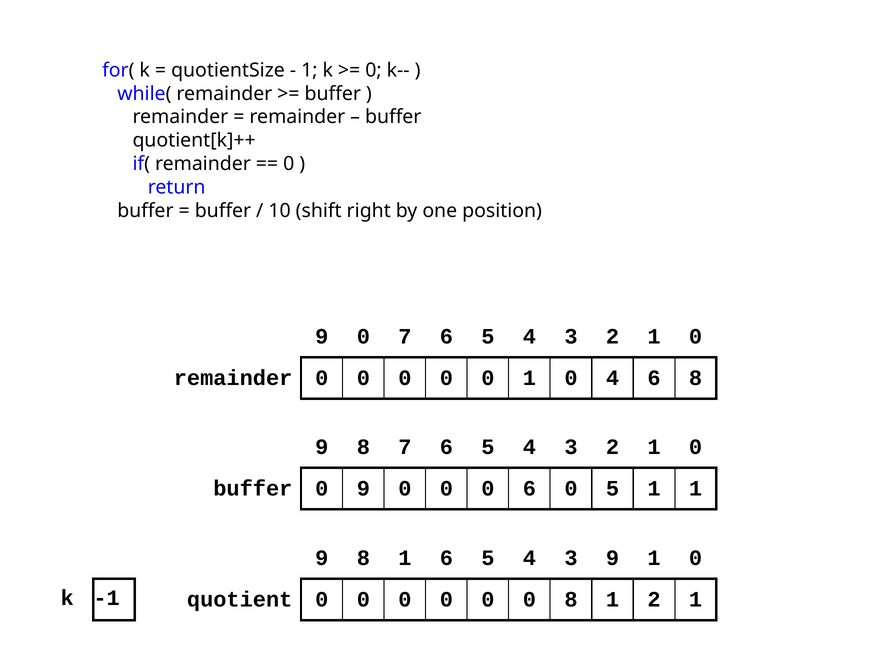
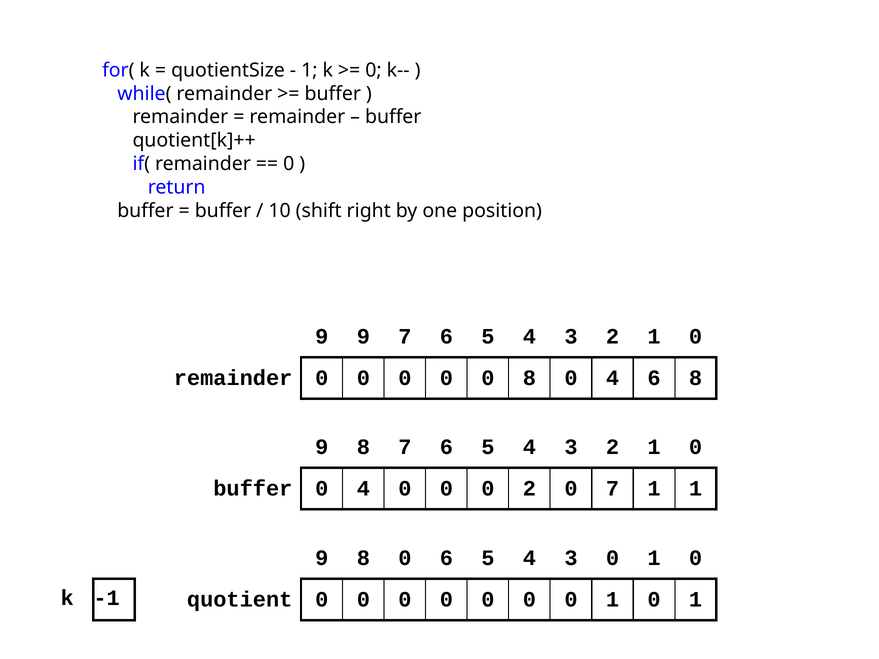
0 at (363, 337): 0 -> 9
0 1: 1 -> 8
buffer 0 9: 9 -> 4
0 6: 6 -> 2
0 5: 5 -> 7
9 8 1: 1 -> 0
3 9: 9 -> 0
8 at (571, 600): 8 -> 0
2 at (654, 600): 2 -> 0
